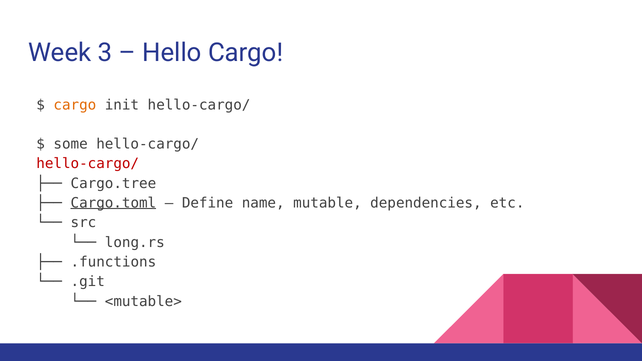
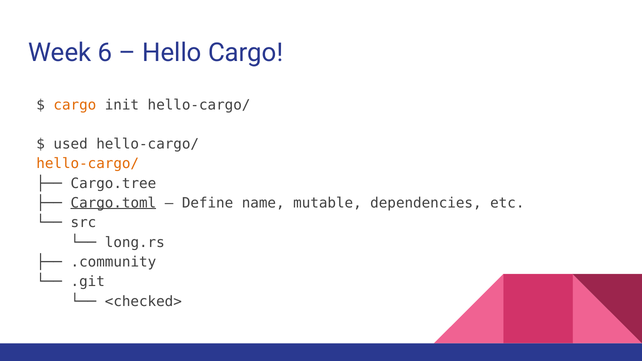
3: 3 -> 6
some: some -> used
hello-cargo/ at (88, 164) colour: red -> orange
.functions: .functions -> .community
<mutable>: <mutable> -> <checked>
